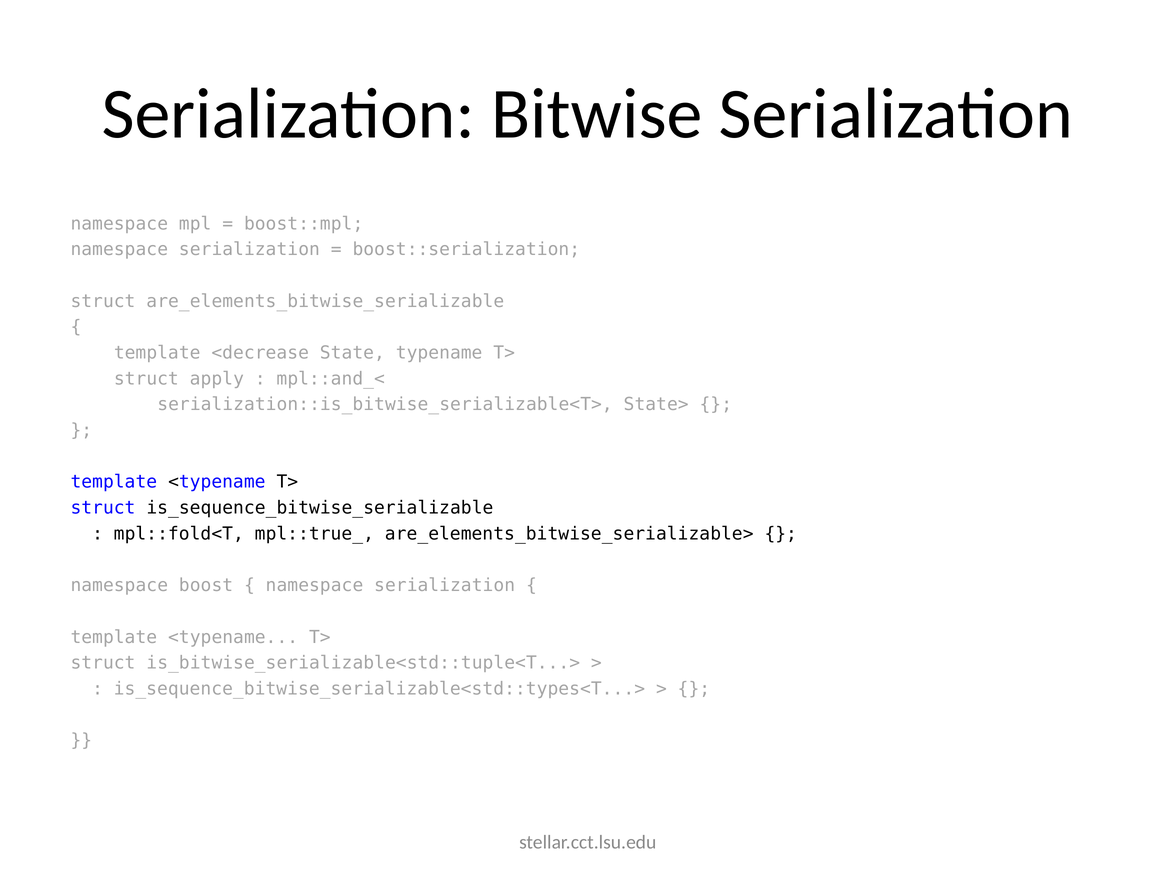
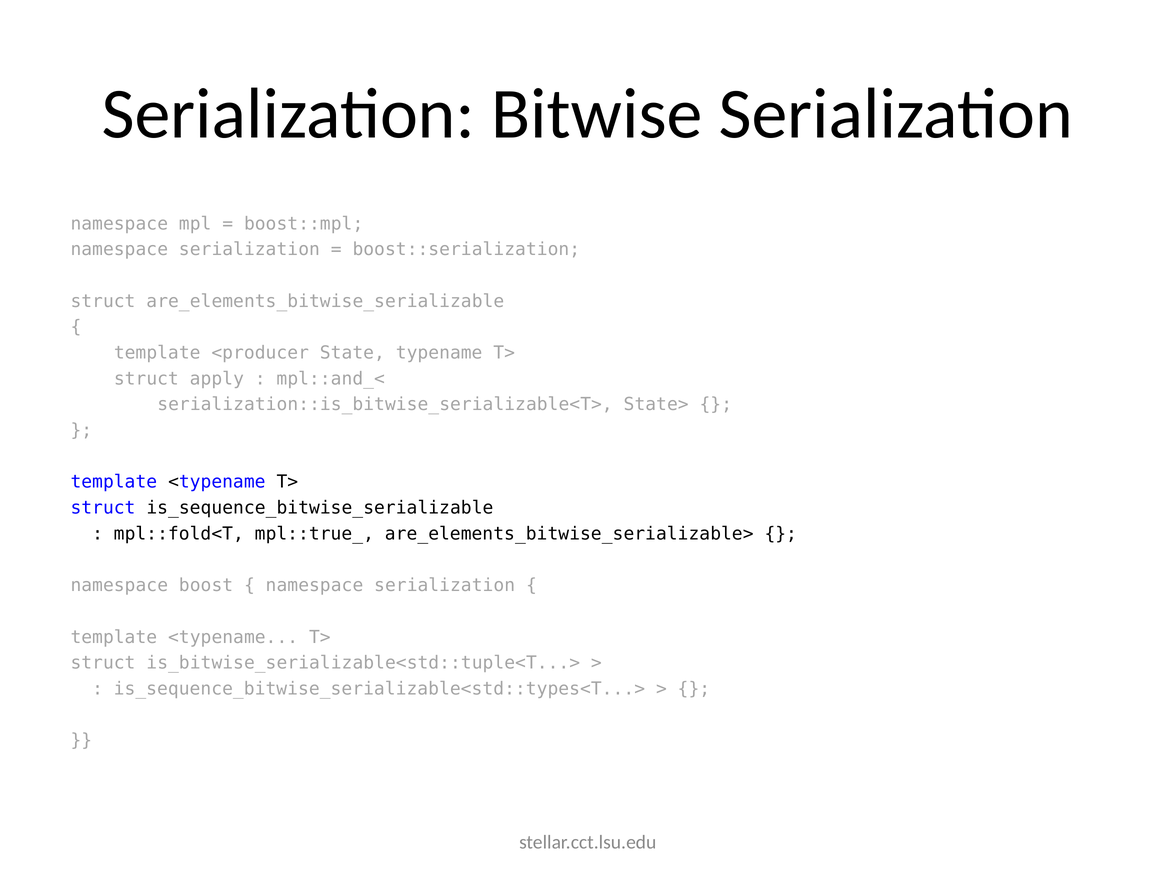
<decrease: <decrease -> <producer
